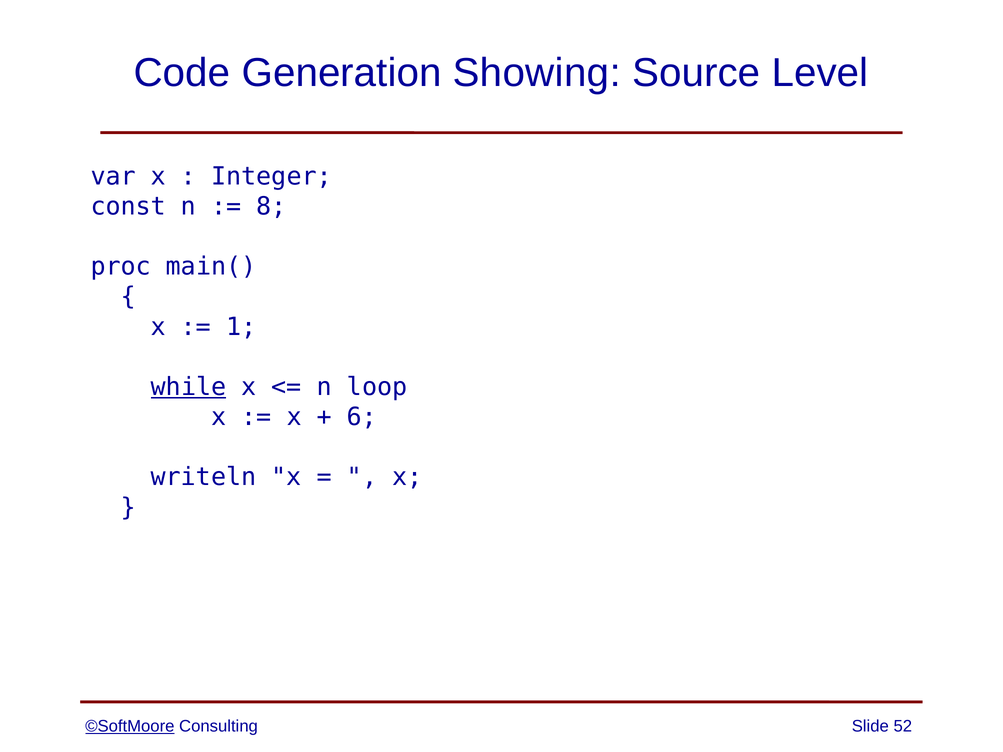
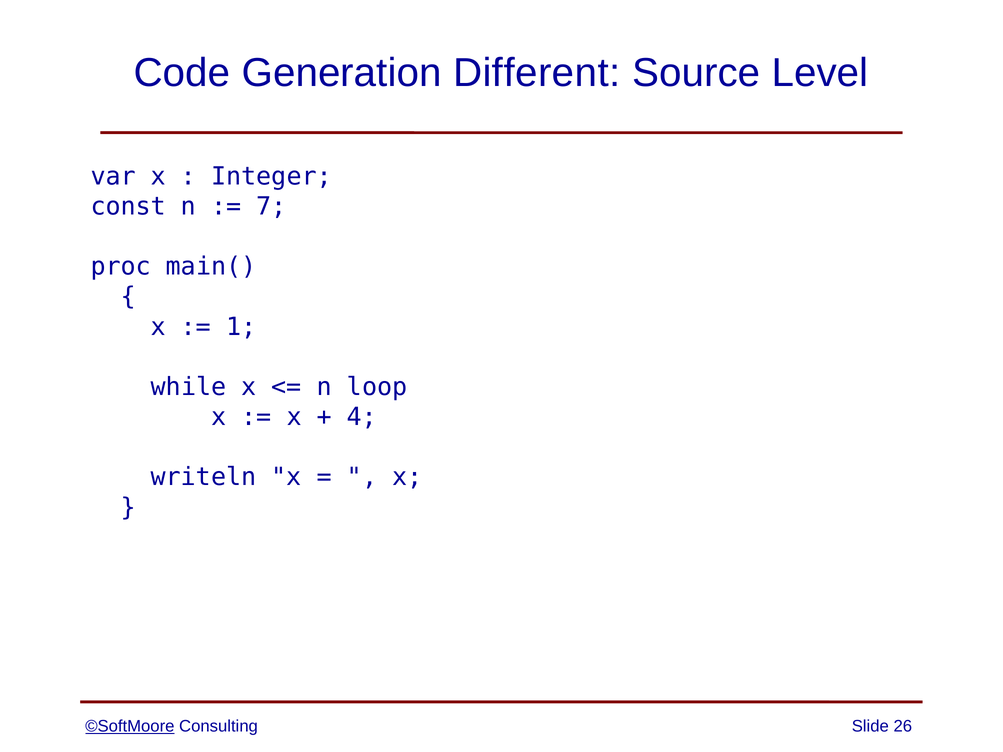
Showing: Showing -> Different
8: 8 -> 7
while underline: present -> none
6: 6 -> 4
52: 52 -> 26
